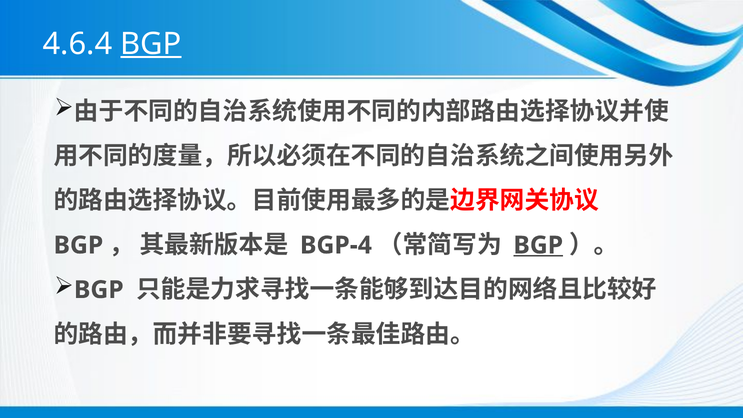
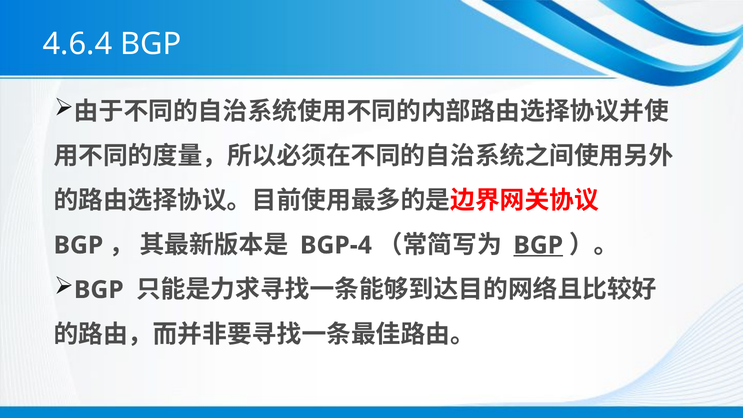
BGP at (151, 44) underline: present -> none
